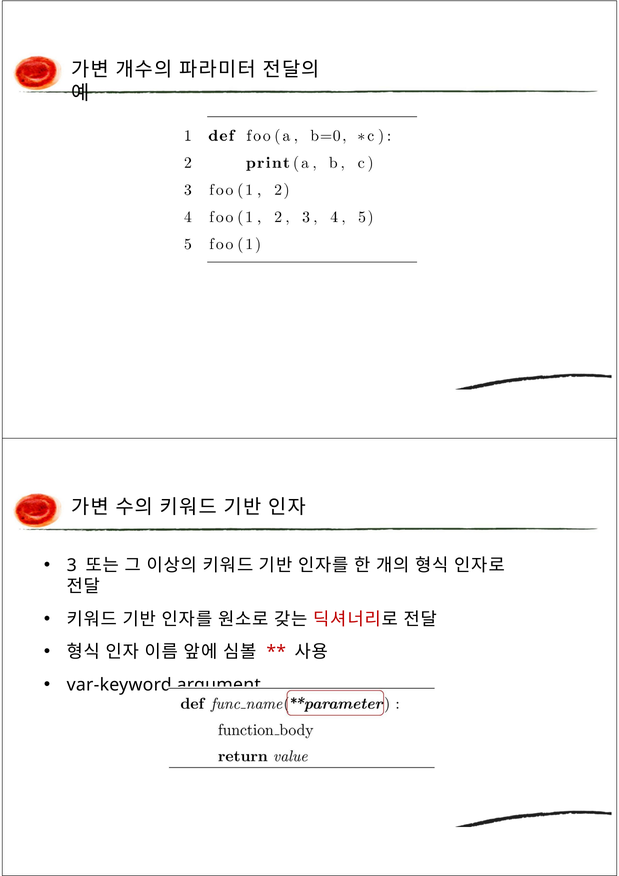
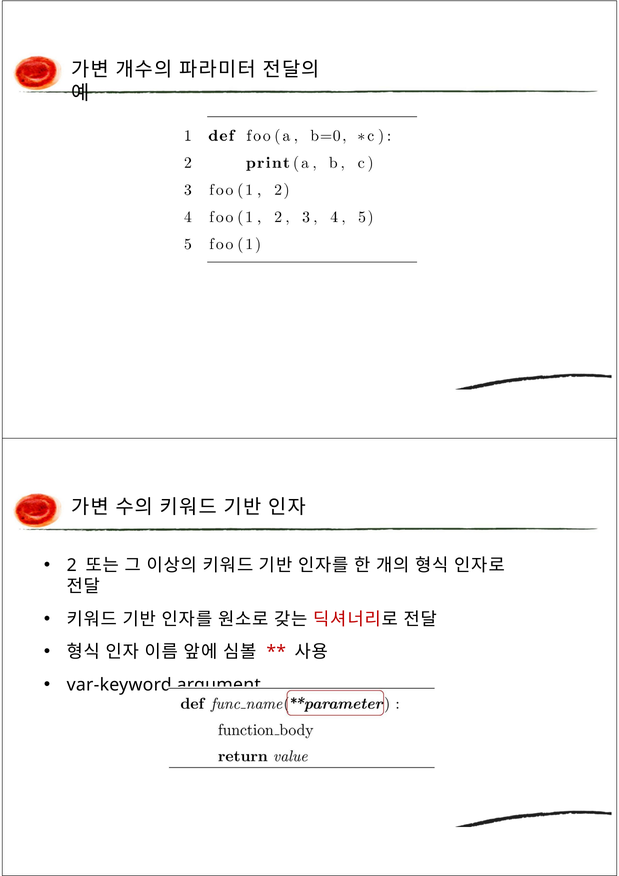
3: 3 -> 2
